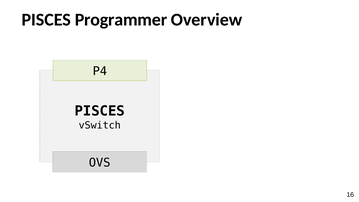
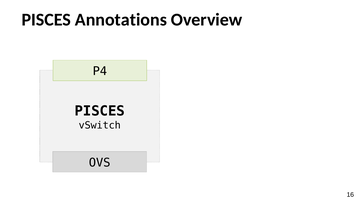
Programmer: Programmer -> Annotations
